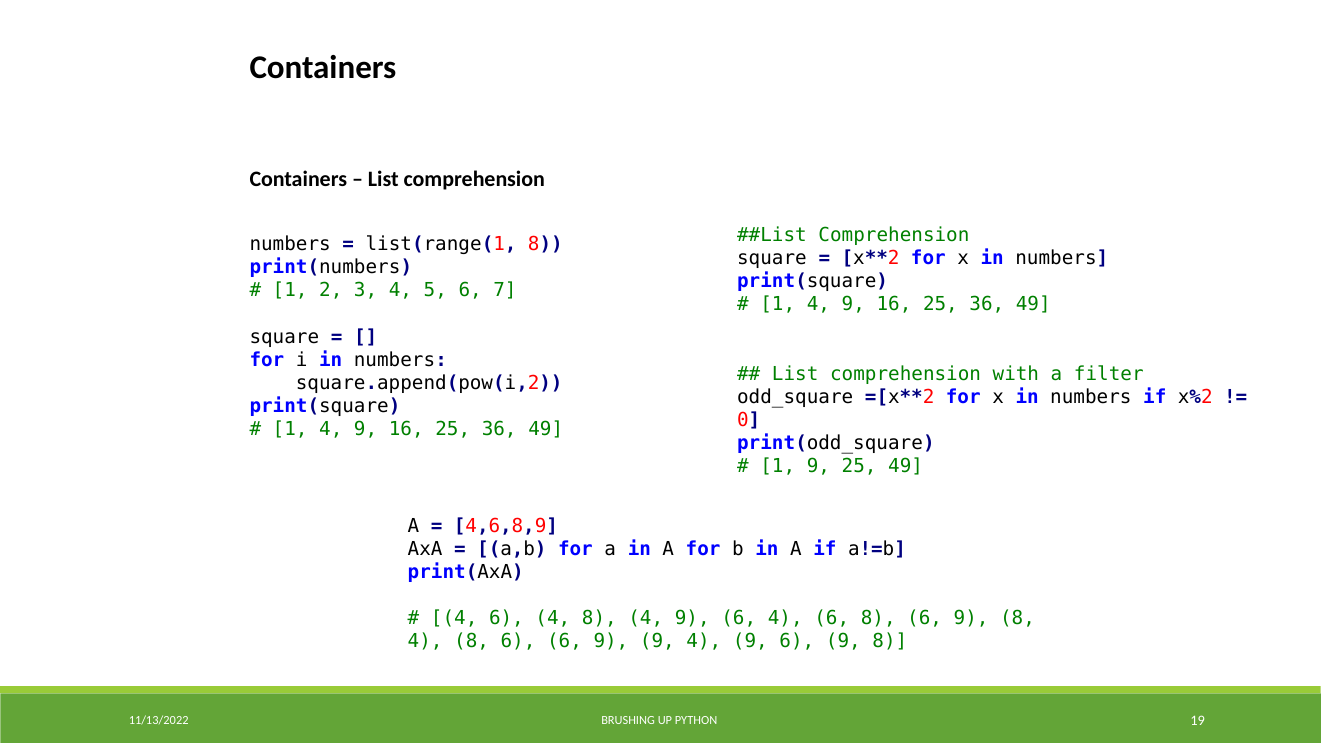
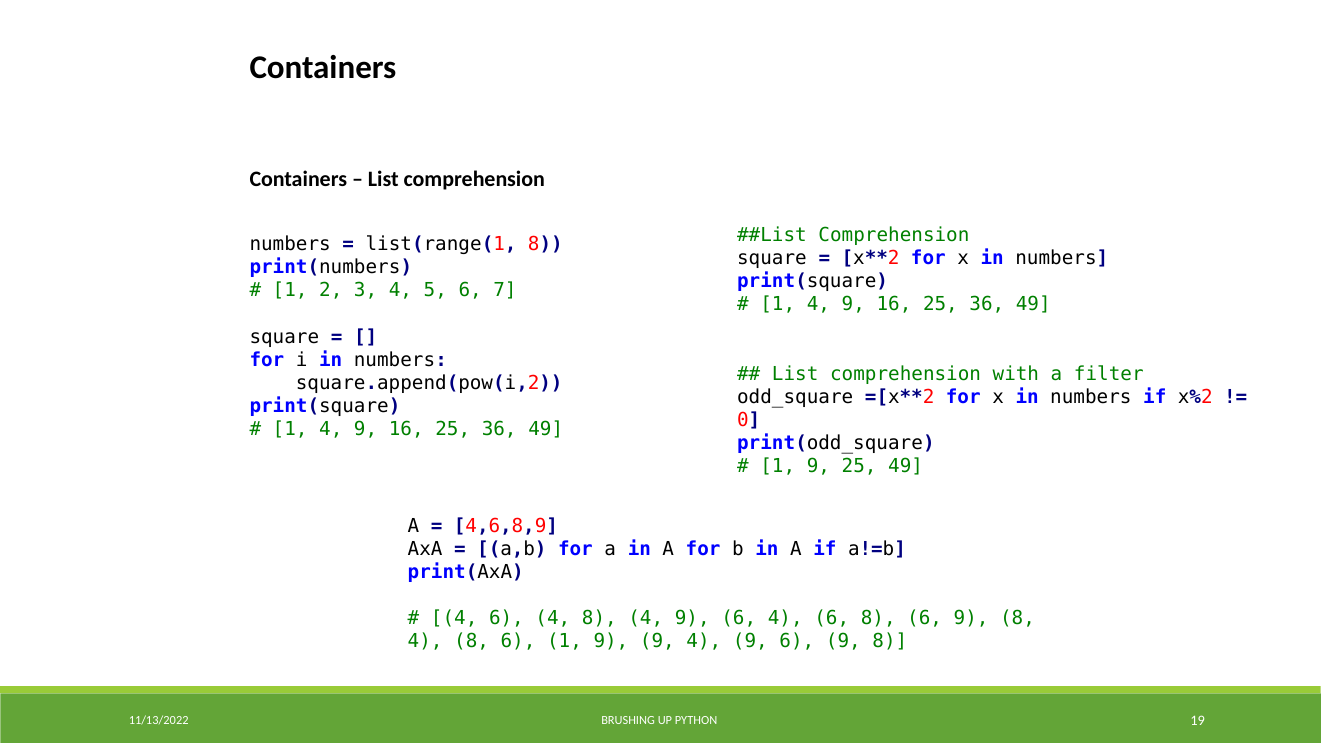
6 6: 6 -> 1
